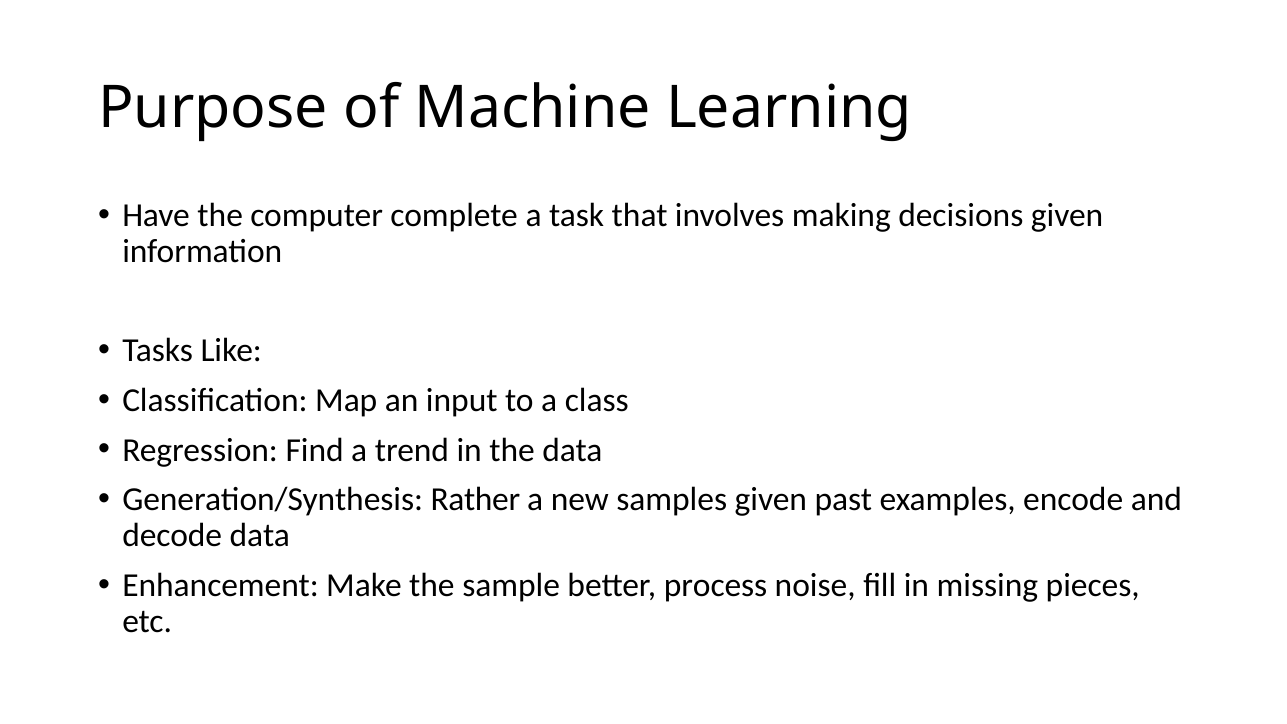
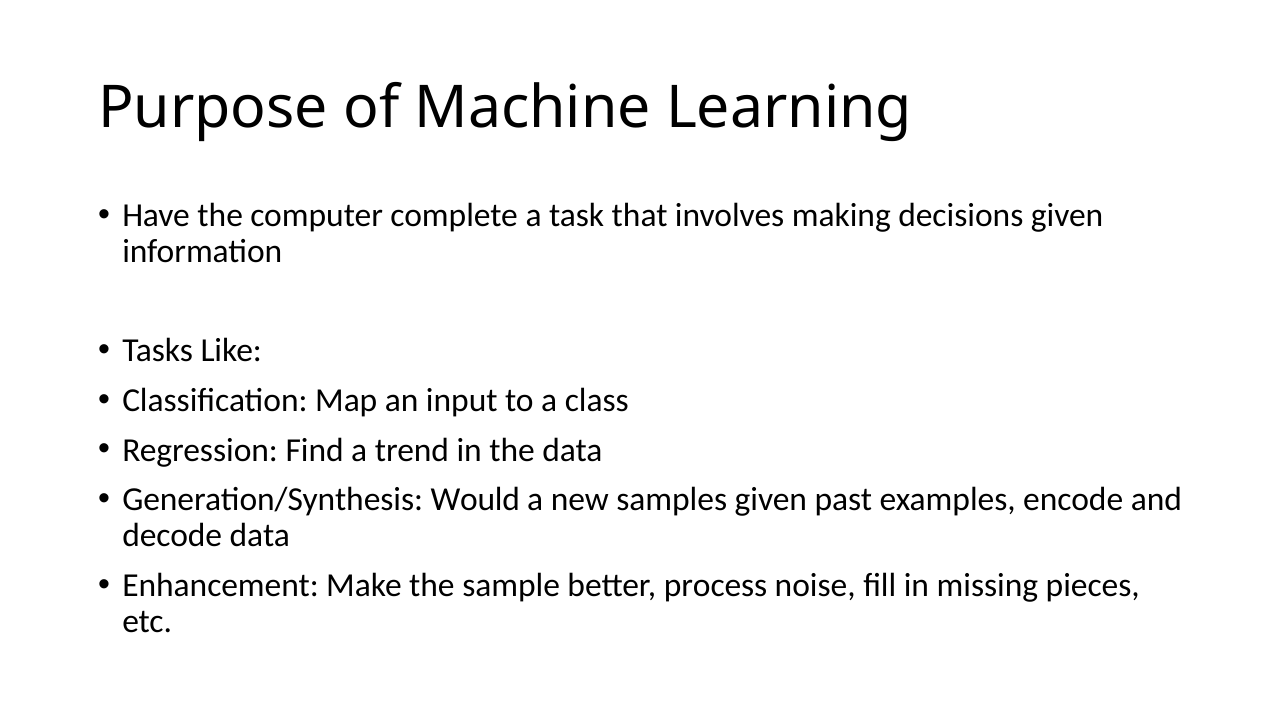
Rather: Rather -> Would
